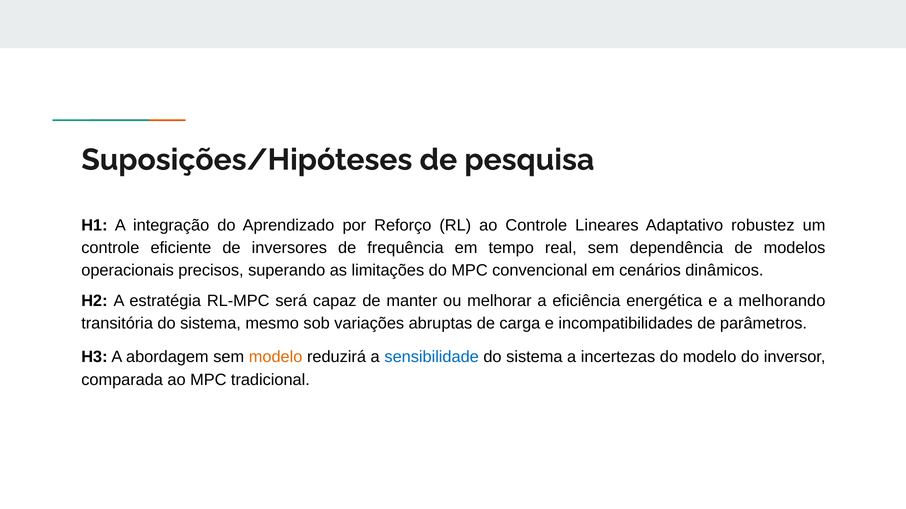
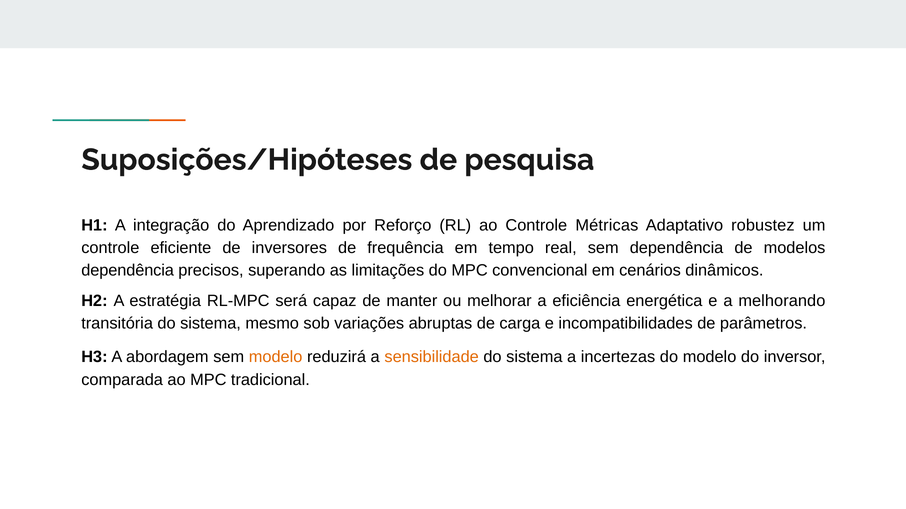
Lineares: Lineares -> Métricas
operacionais at (128, 271): operacionais -> dependência
sensibilidade colour: blue -> orange
